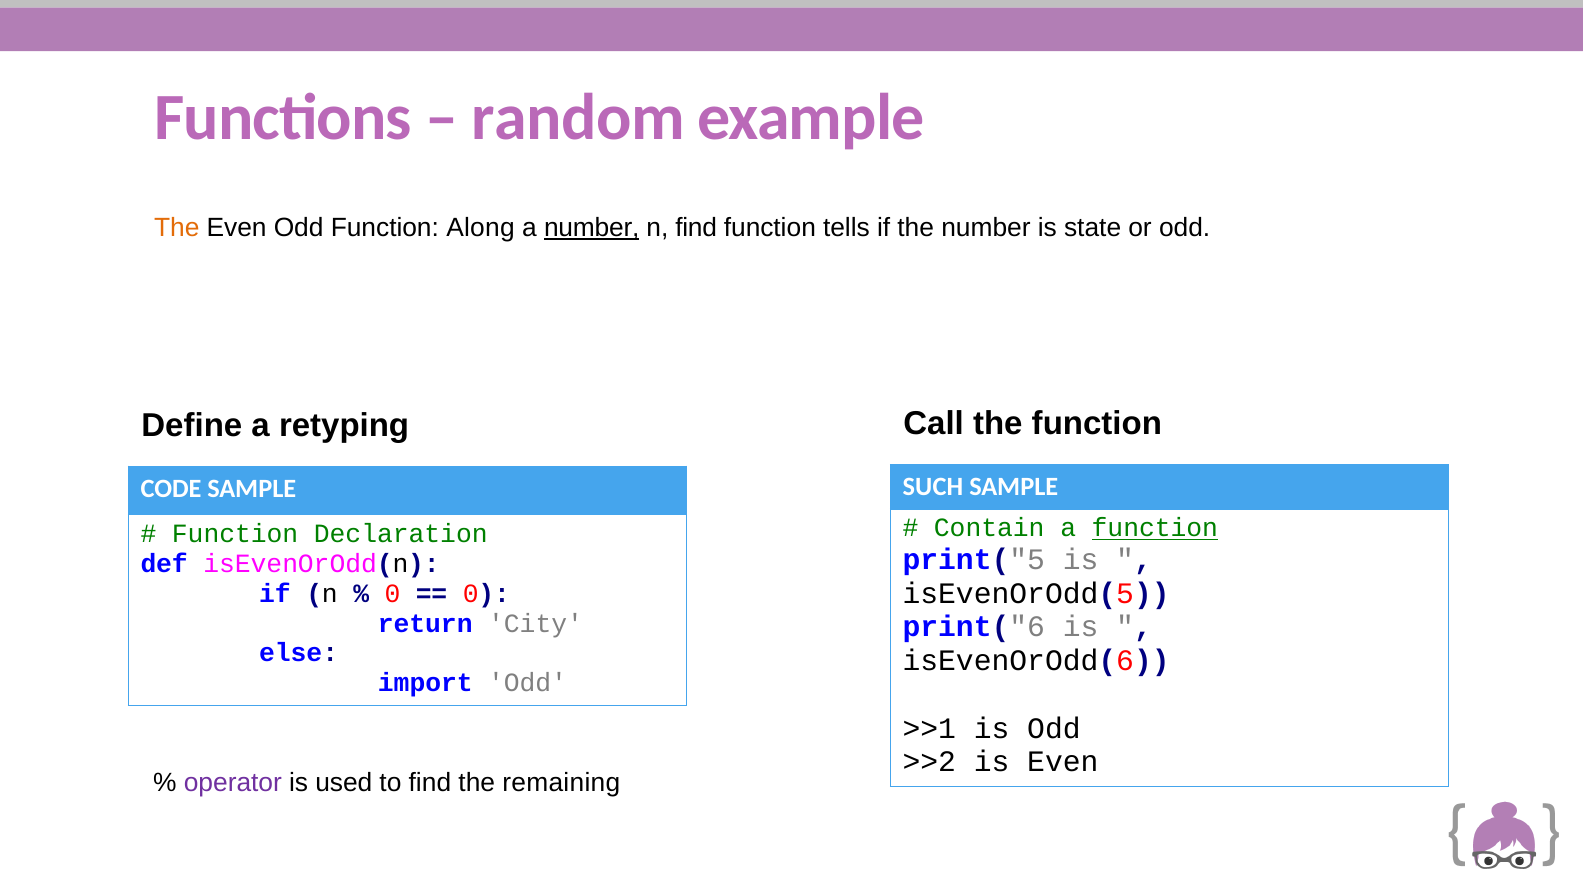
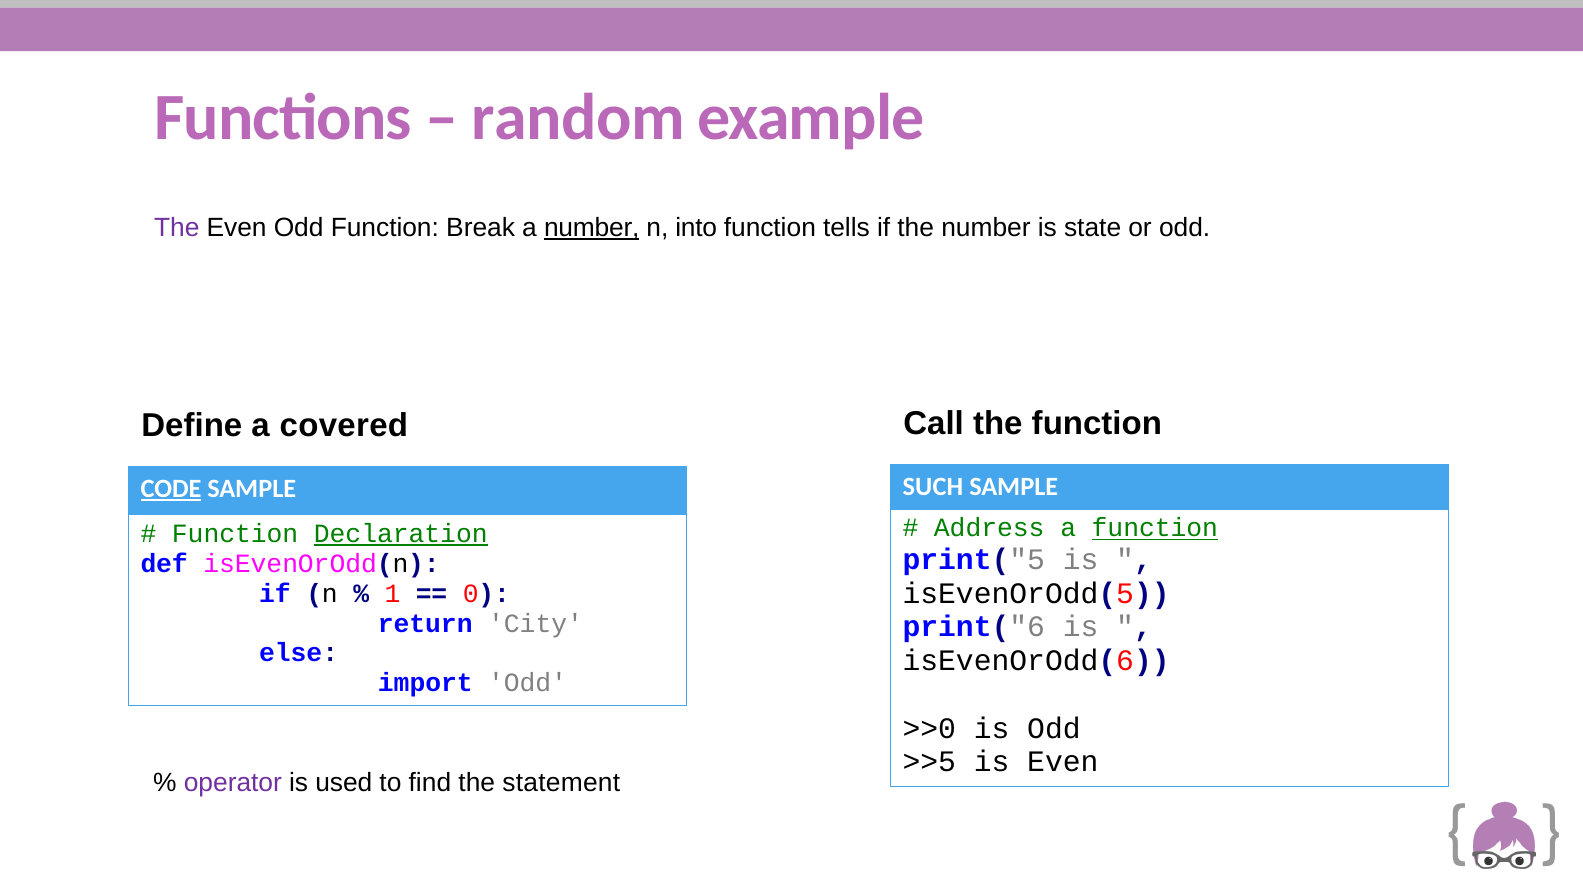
The at (177, 227) colour: orange -> purple
Along: Along -> Break
n find: find -> into
retyping: retyping -> covered
CODE underline: none -> present
Contain: Contain -> Address
Declaration underline: none -> present
0 at (392, 593): 0 -> 1
>>1: >>1 -> >>0
>>2: >>2 -> >>5
remaining: remaining -> statement
